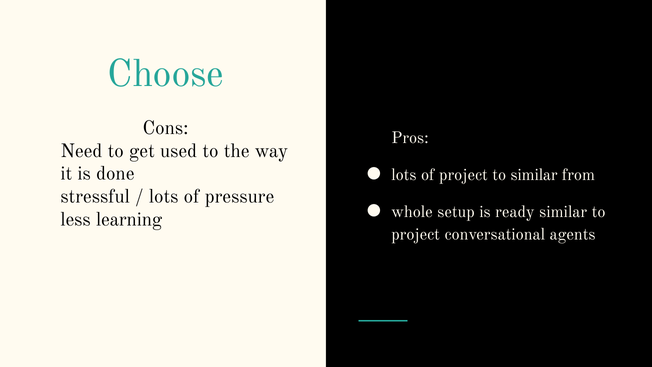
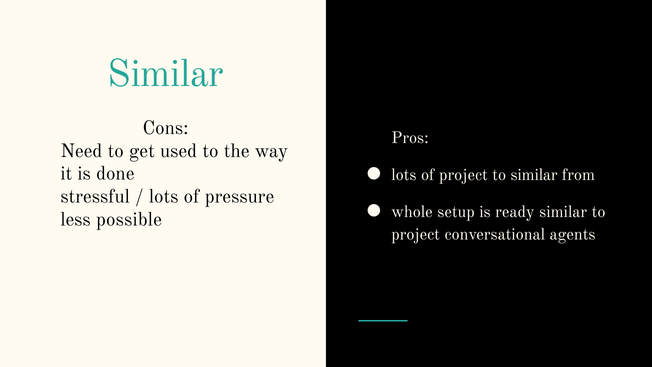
Choose at (166, 74): Choose -> Similar
learning: learning -> possible
